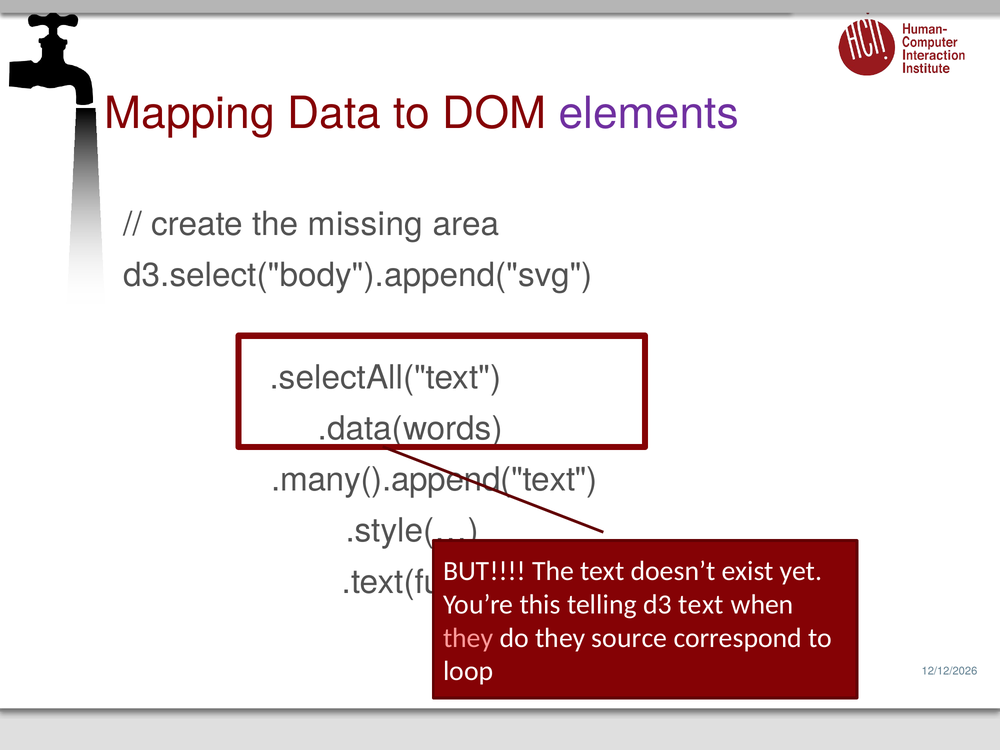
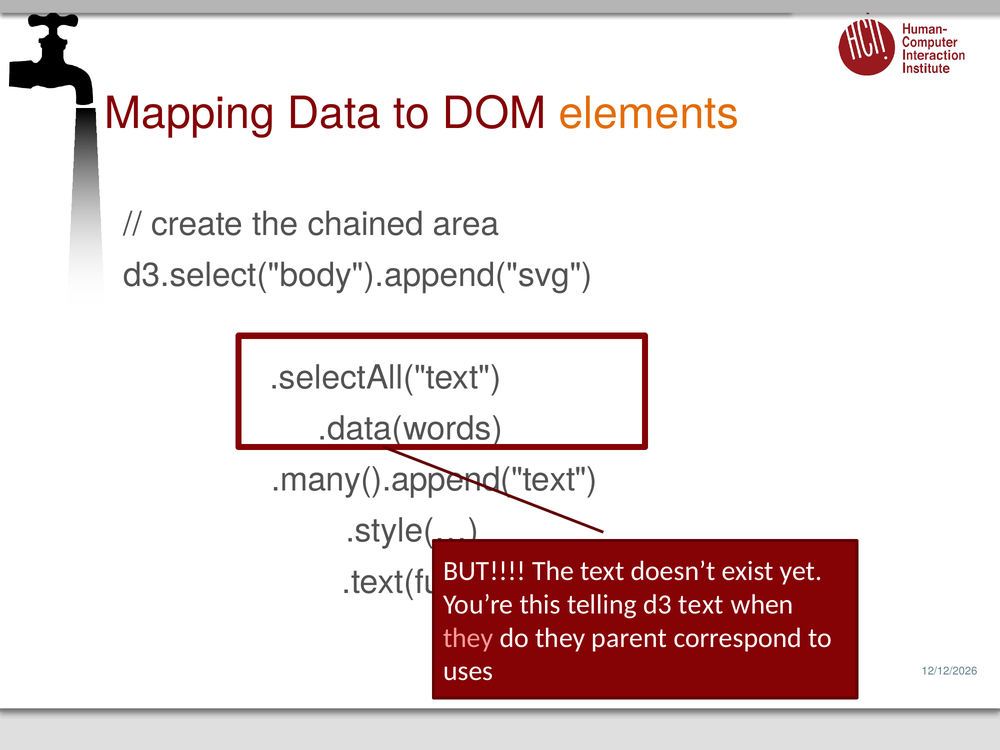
elements colour: purple -> orange
missing: missing -> chained
source: source -> parent
loop: loop -> uses
